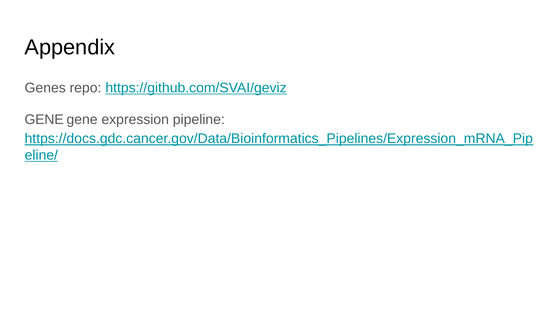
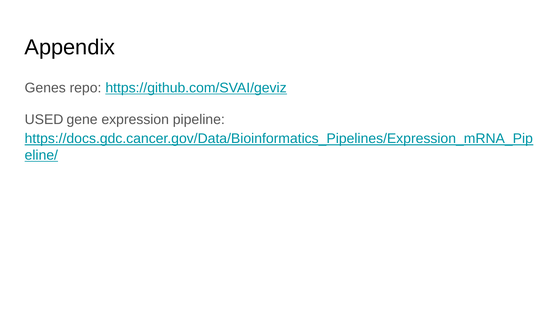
GENE at (44, 120): GENE -> USED
